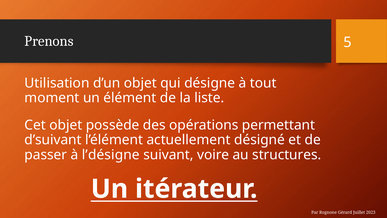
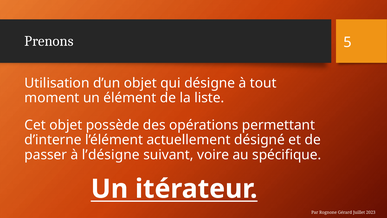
d’suivant: d’suivant -> d’interne
structures: structures -> spécifique
